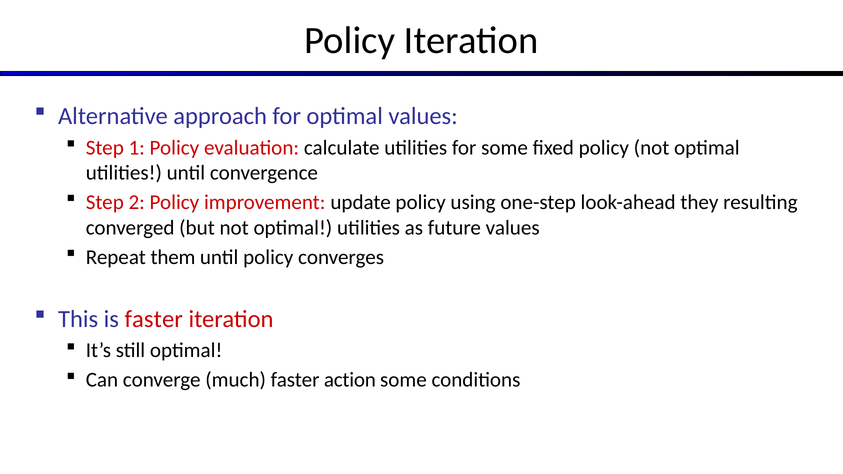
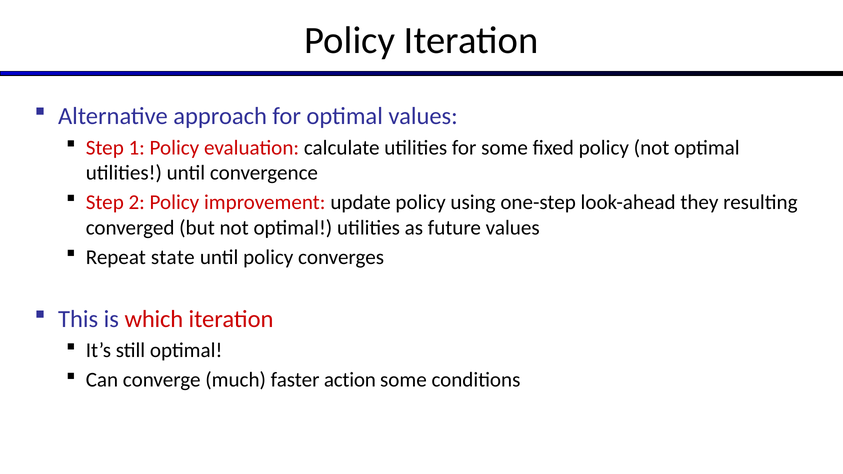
them: them -> state
is faster: faster -> which
